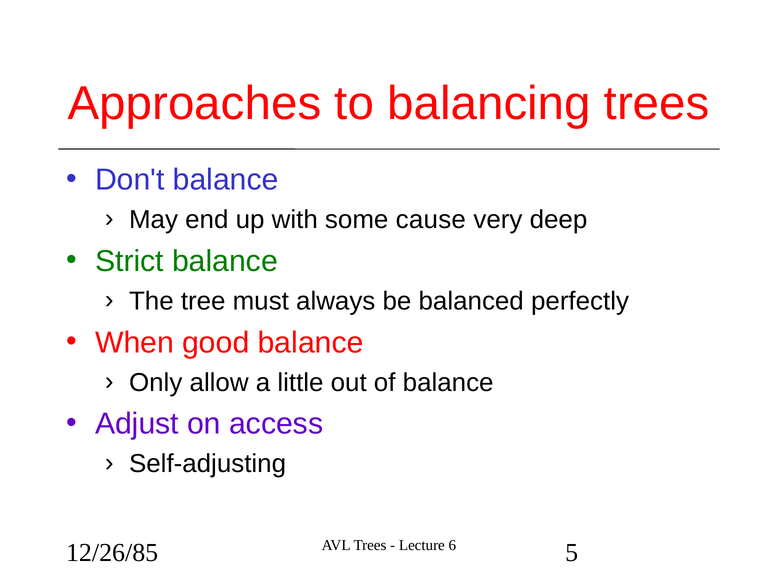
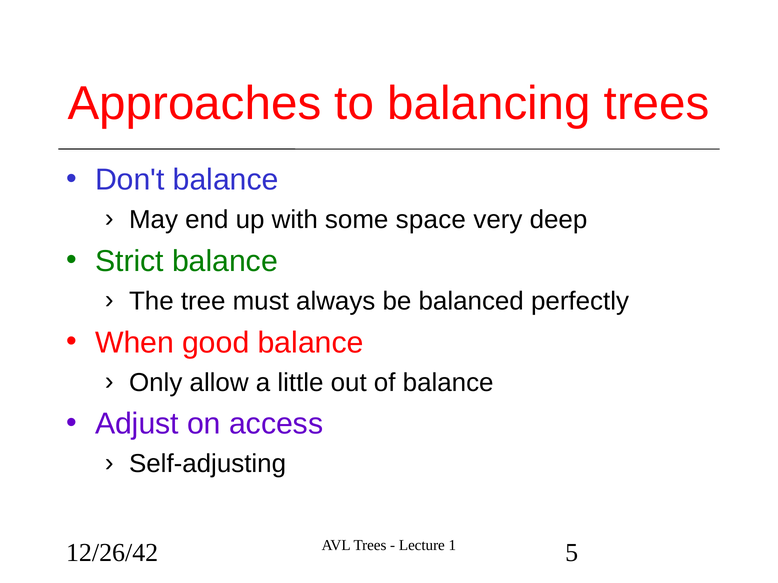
cause: cause -> space
6: 6 -> 1
12/26/85: 12/26/85 -> 12/26/42
